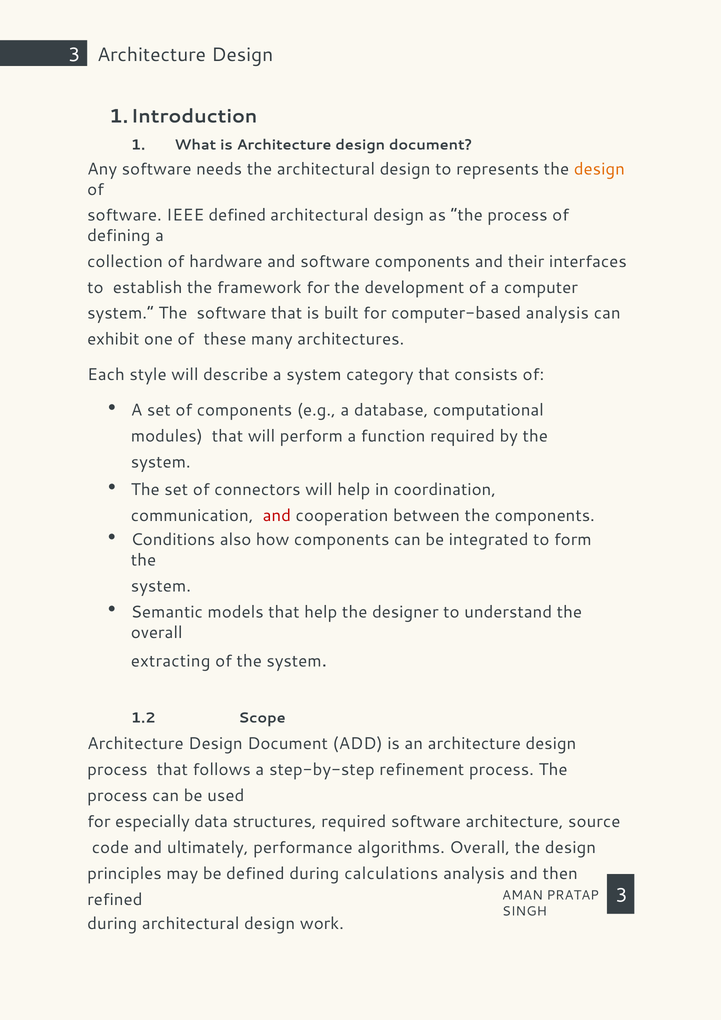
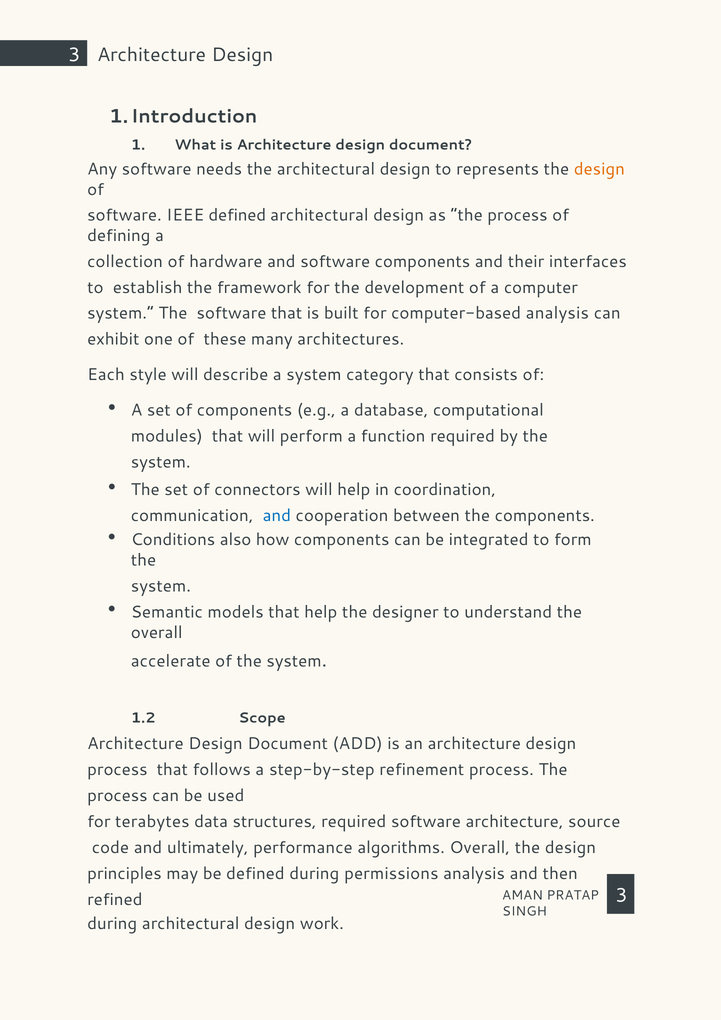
and at (277, 516) colour: red -> blue
extracting: extracting -> accelerate
especially: especially -> terabytes
calculations: calculations -> permissions
